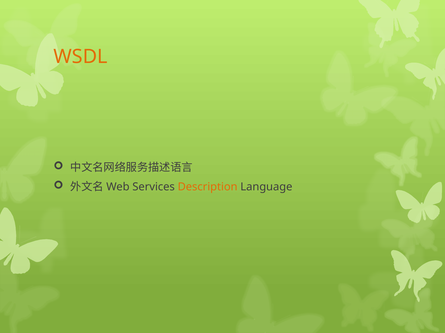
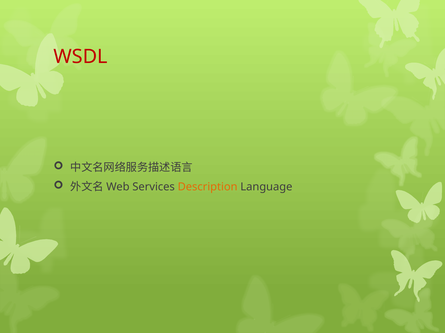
WSDL colour: orange -> red
